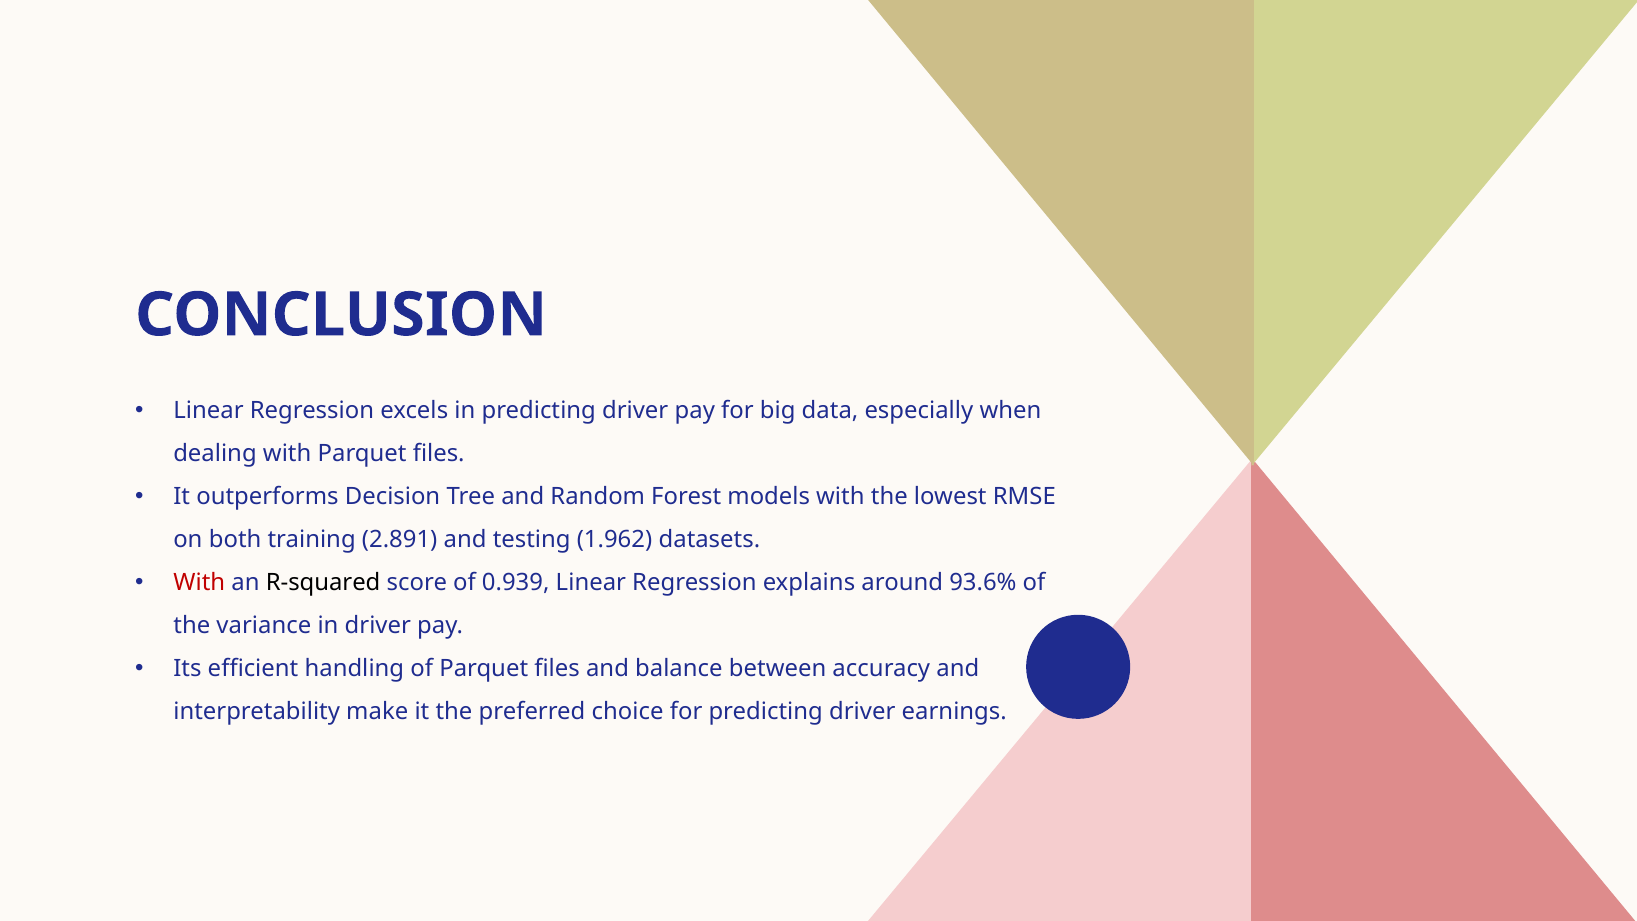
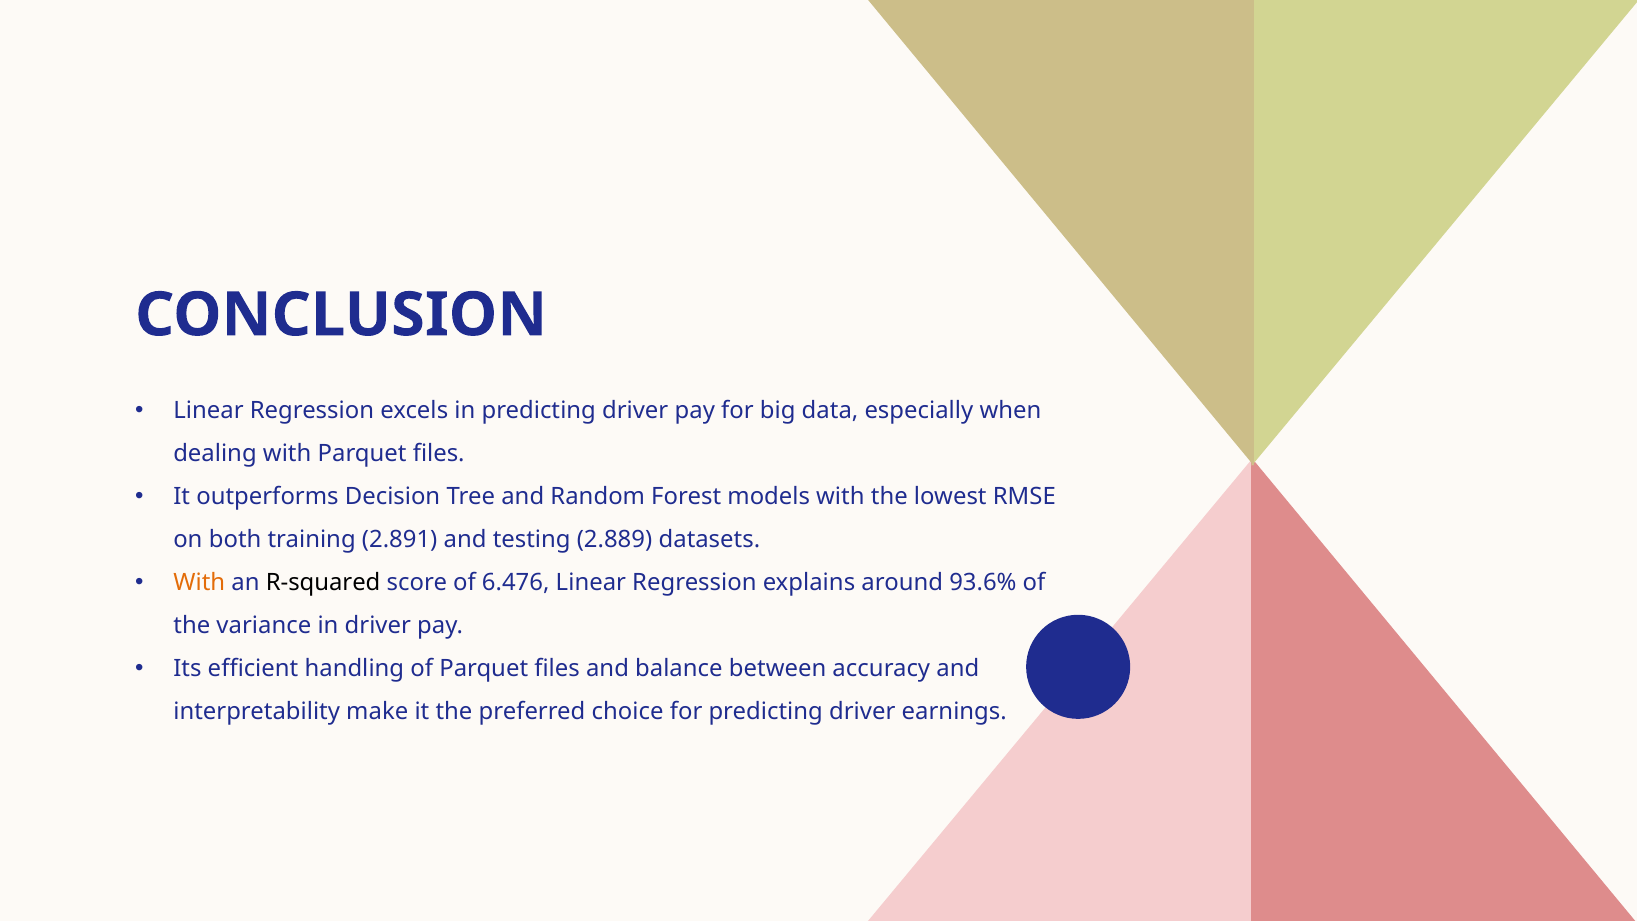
1.962: 1.962 -> 2.889
With at (199, 583) colour: red -> orange
0.939: 0.939 -> 6.476
